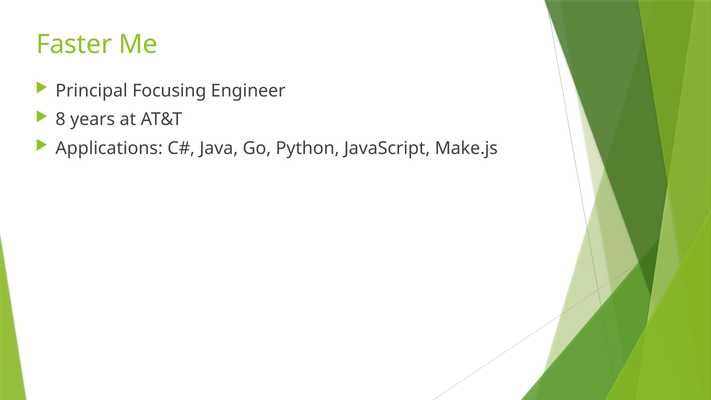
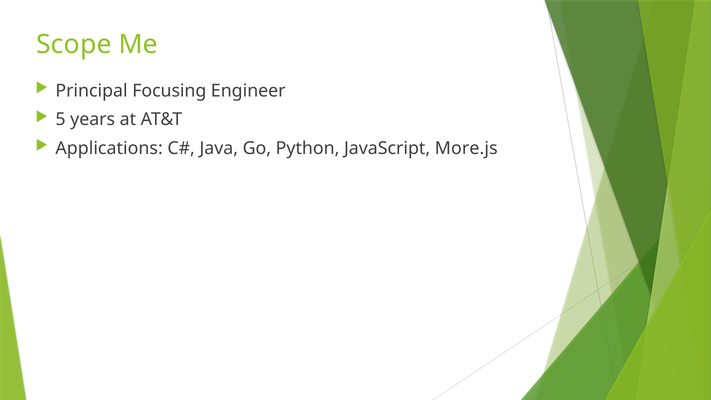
Faster: Faster -> Scope
8: 8 -> 5
Make.js: Make.js -> More.js
